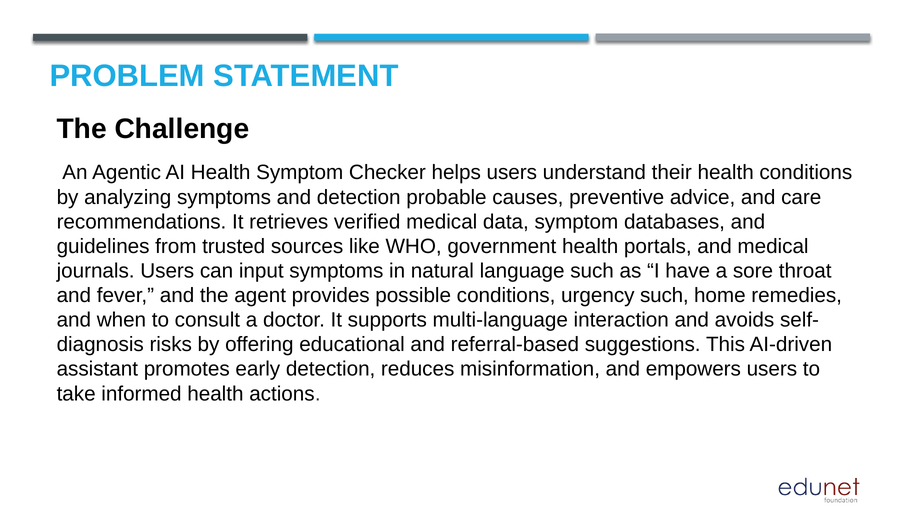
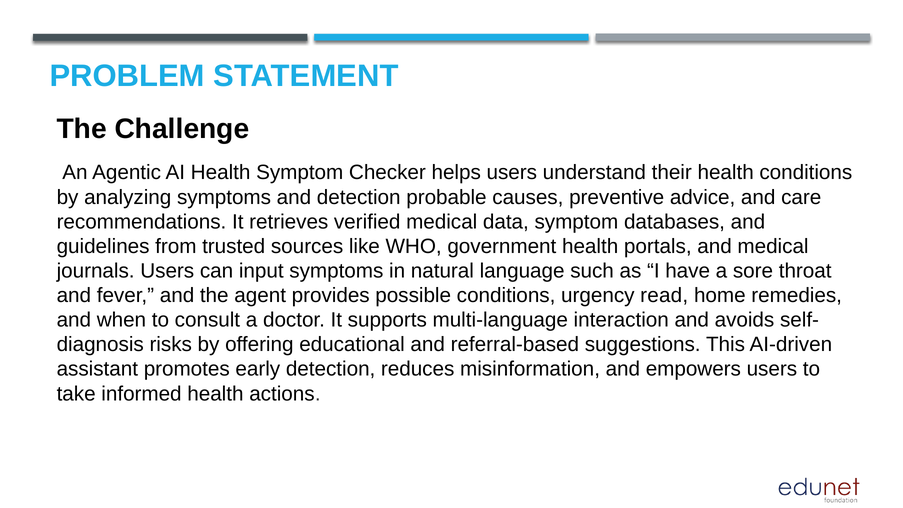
urgency such: such -> read
